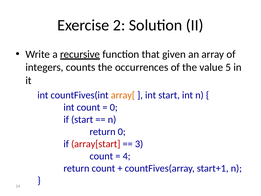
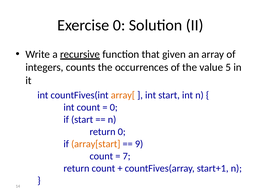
Exercise 2: 2 -> 0
array[start colour: red -> orange
3: 3 -> 9
4: 4 -> 7
